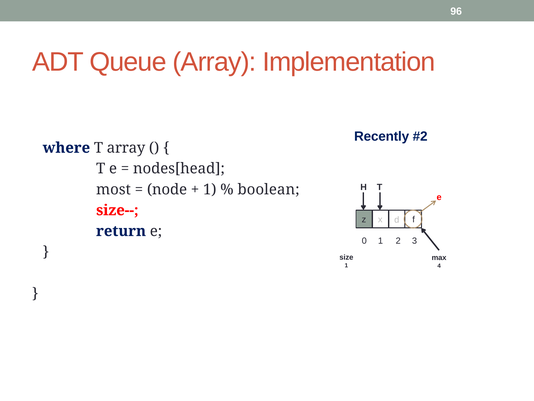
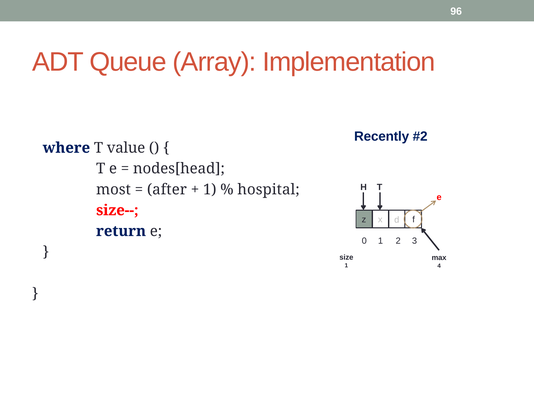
T array: array -> value
node: node -> after
boolean: boolean -> hospital
